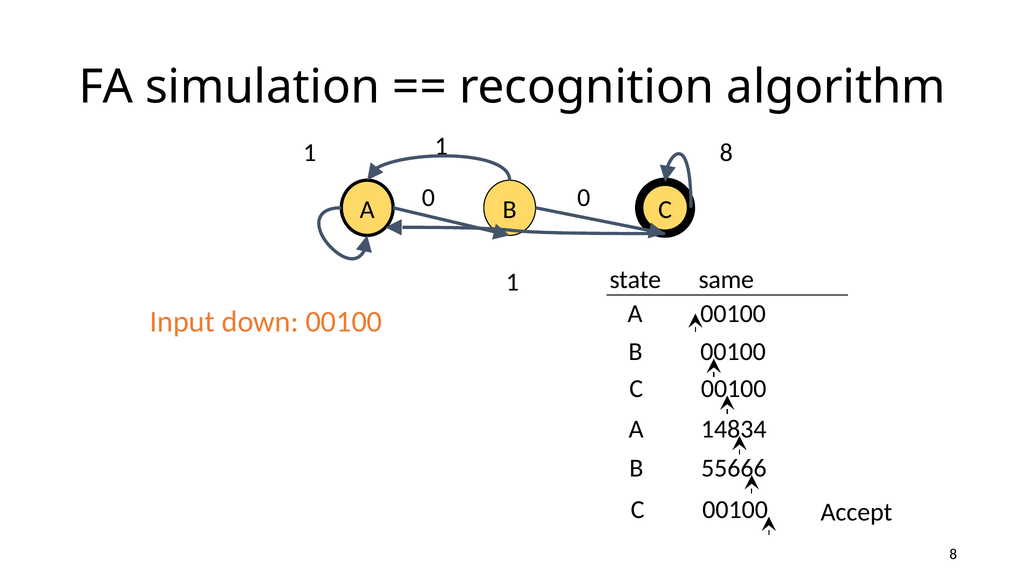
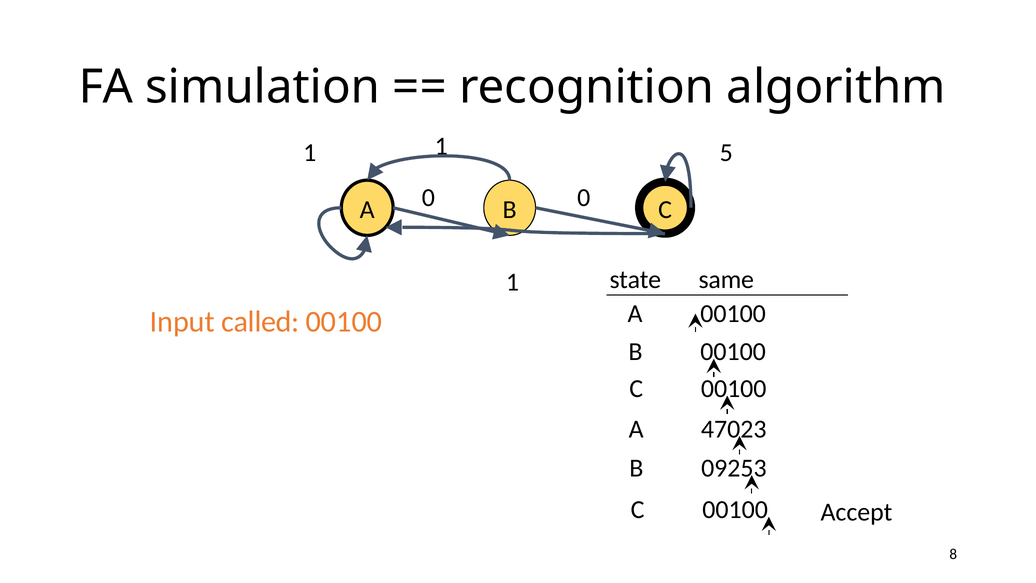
1 8: 8 -> 5
down: down -> called
14834: 14834 -> 47023
55666: 55666 -> 09253
